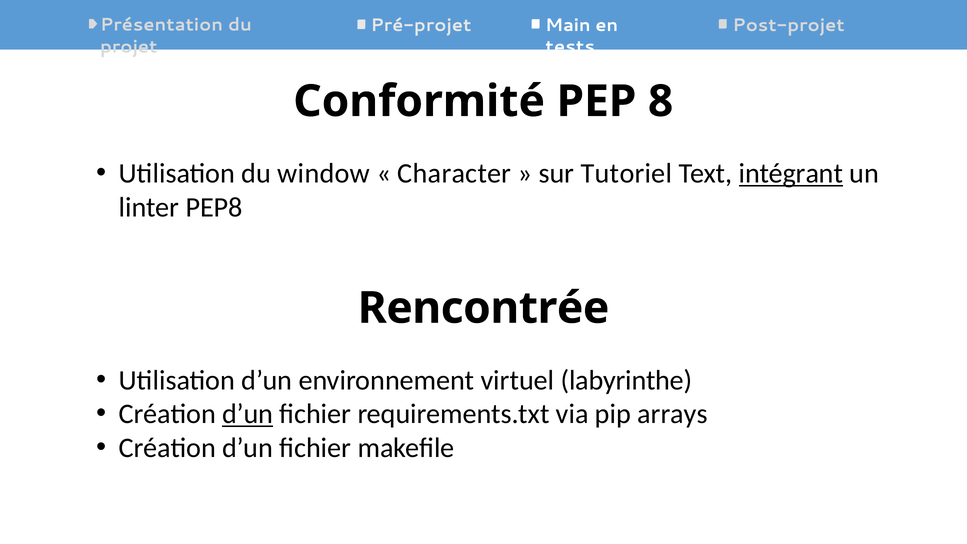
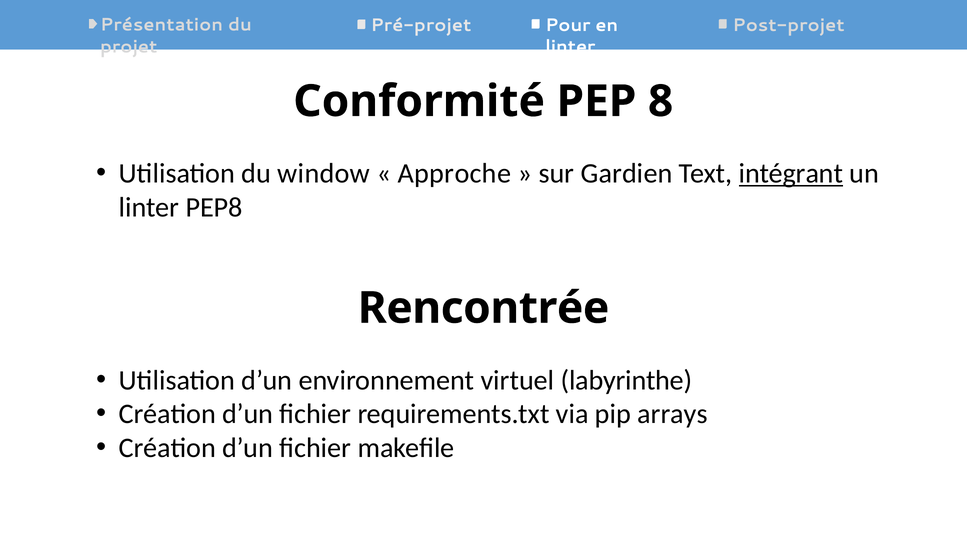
Main: Main -> Pour
tests at (570, 47): tests -> linter
Character: Character -> Approche
Tutoriel: Tutoriel -> Gardien
d’un at (248, 414) underline: present -> none
